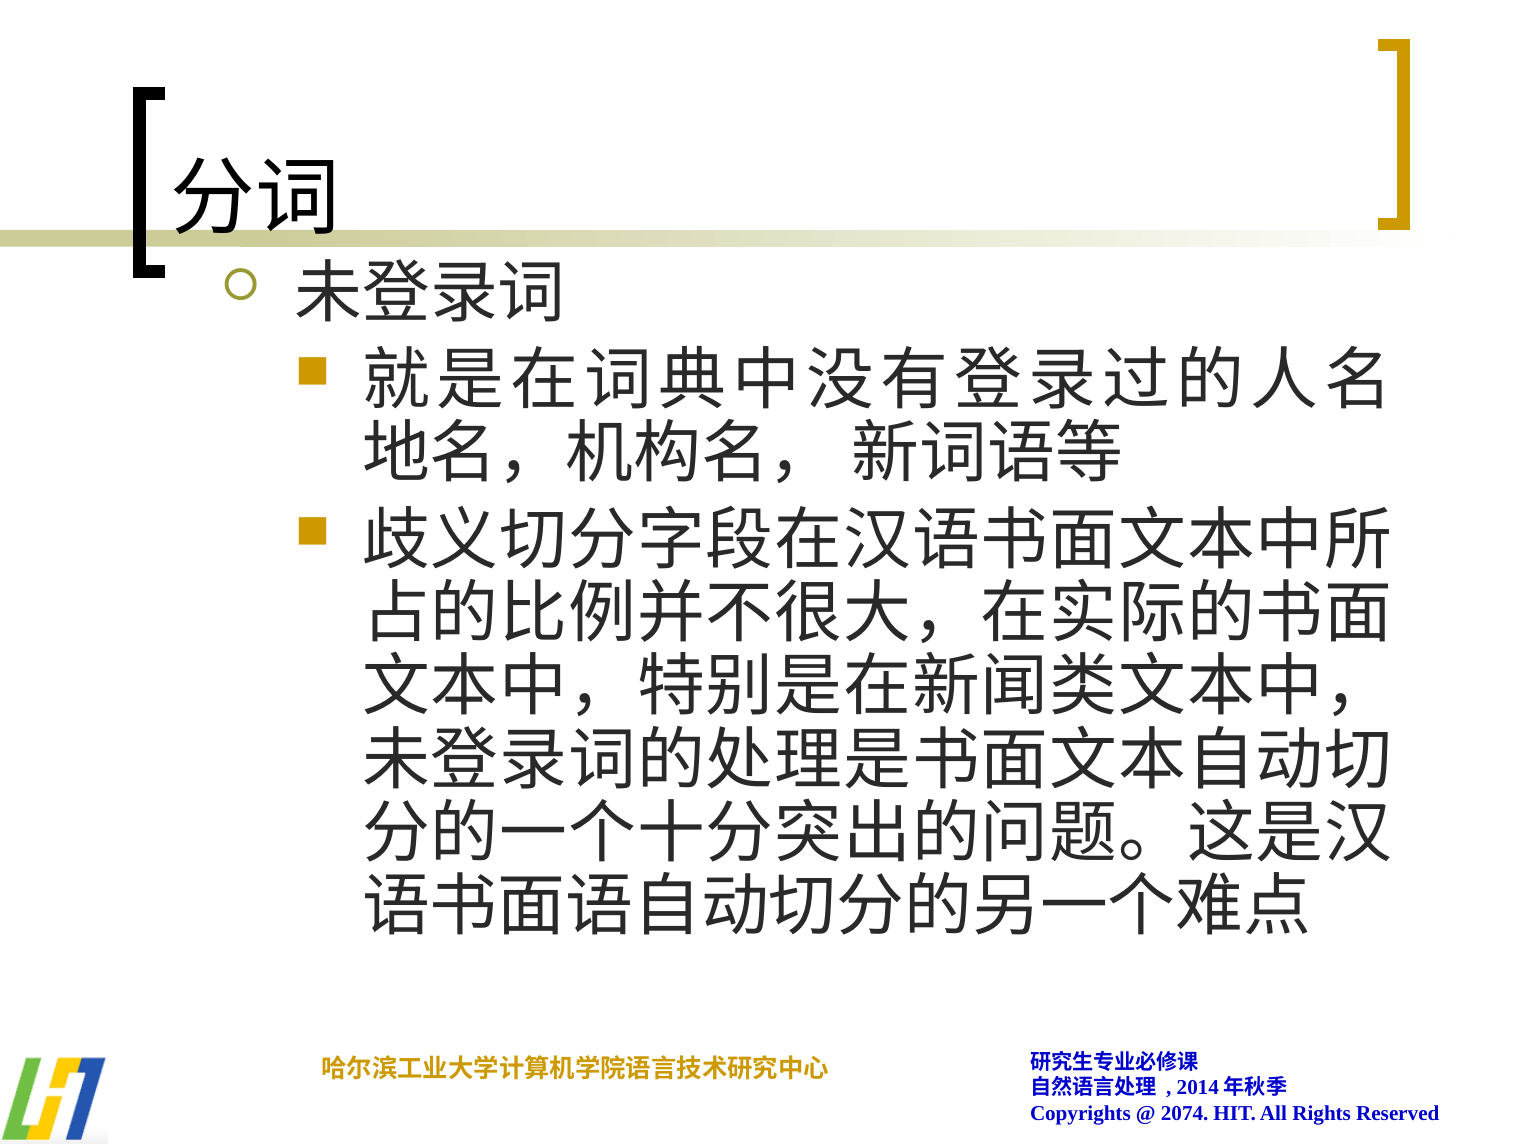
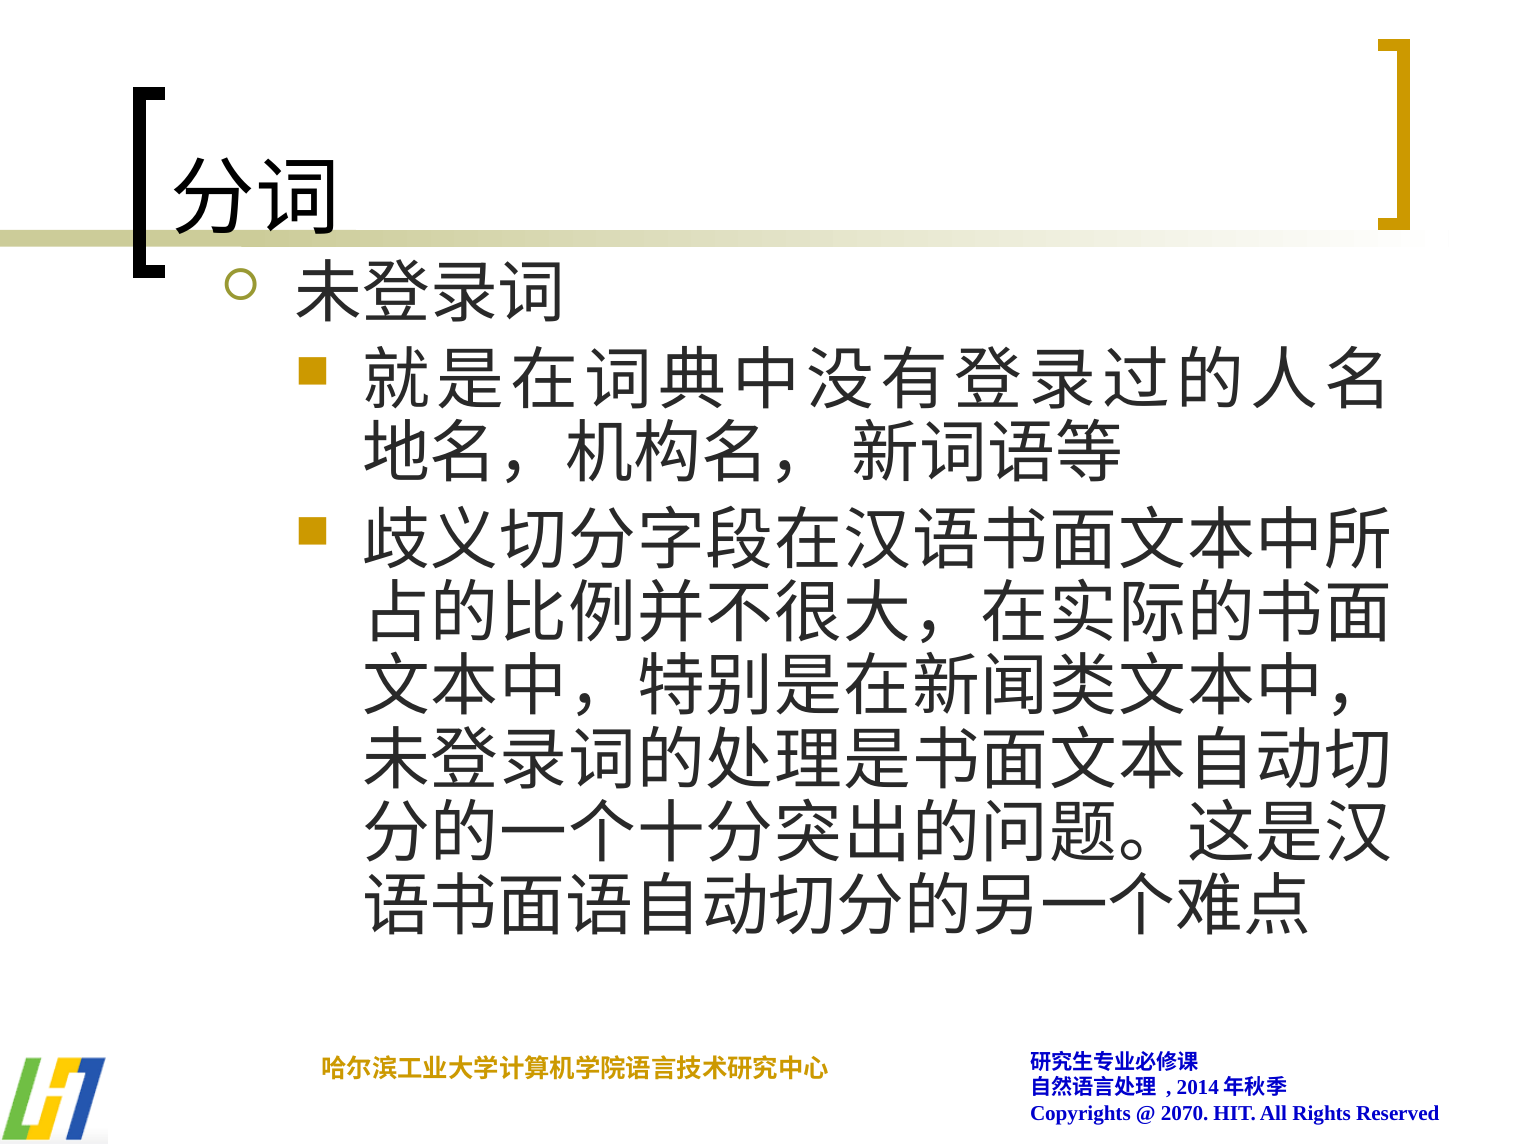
2074: 2074 -> 2070
